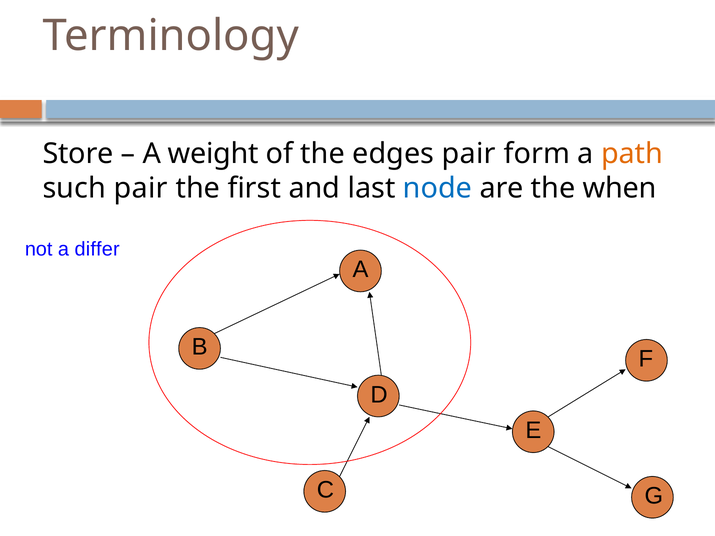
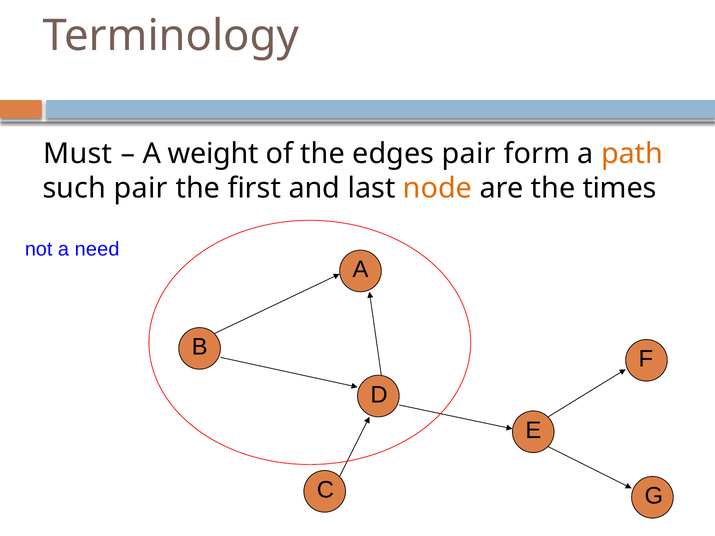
Store: Store -> Must
node colour: blue -> orange
when: when -> times
differ: differ -> need
